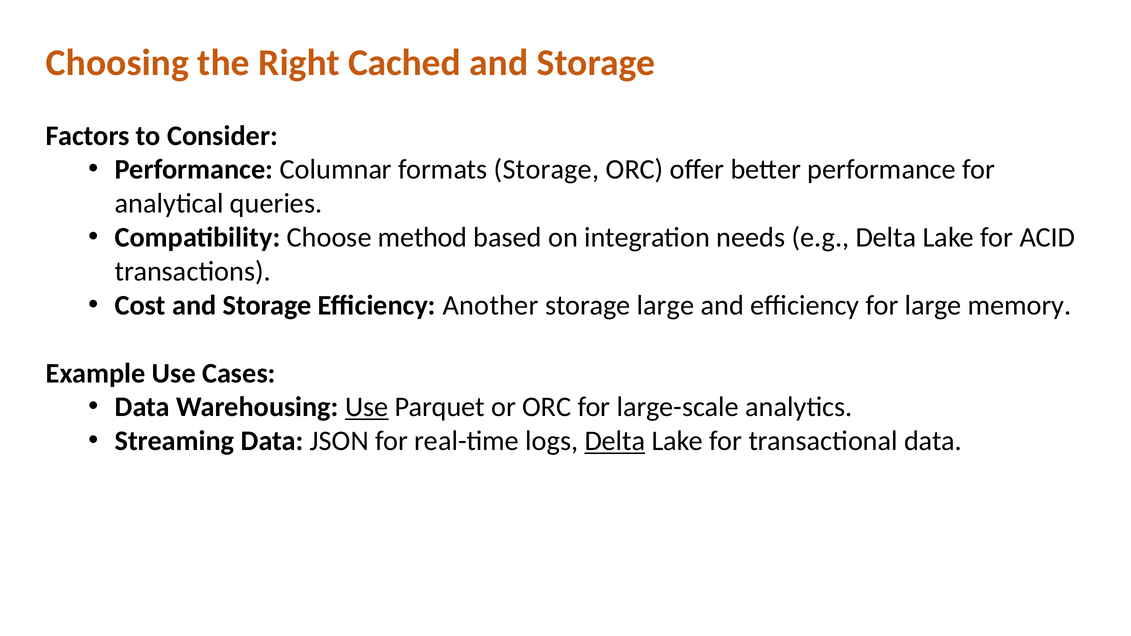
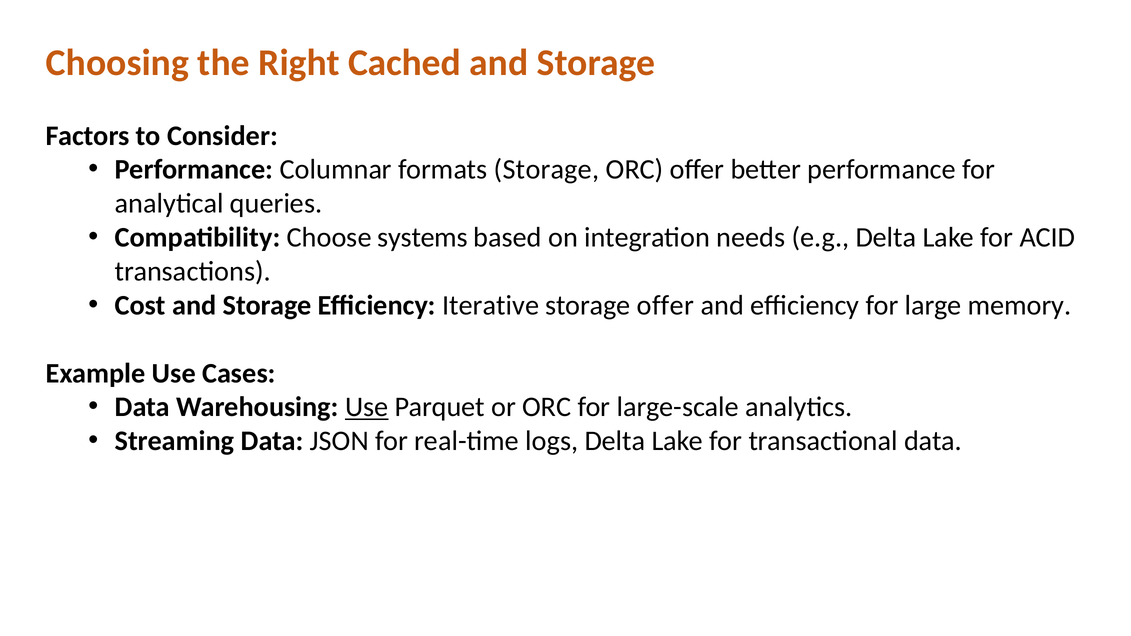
method: method -> systems
Another: Another -> Iterative
storage large: large -> offer
Delta at (615, 441) underline: present -> none
